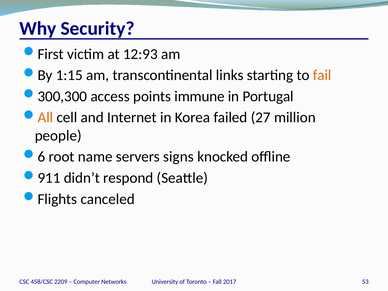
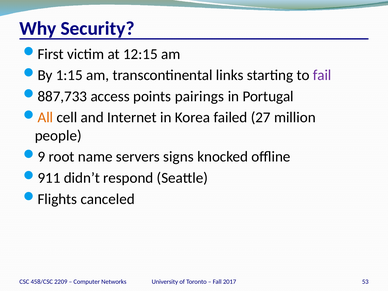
12:93: 12:93 -> 12:15
fail colour: orange -> purple
300,300: 300,300 -> 887,733
immune: immune -> pairings
6: 6 -> 9
